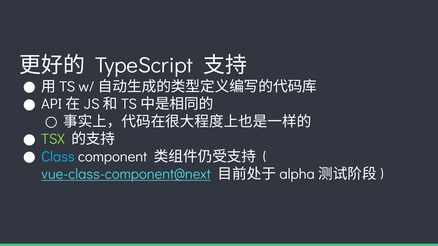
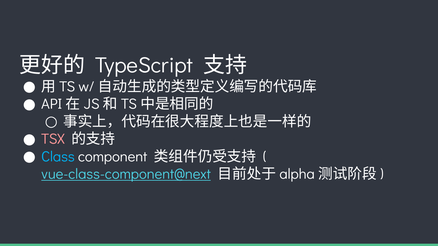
TSX colour: light green -> pink
